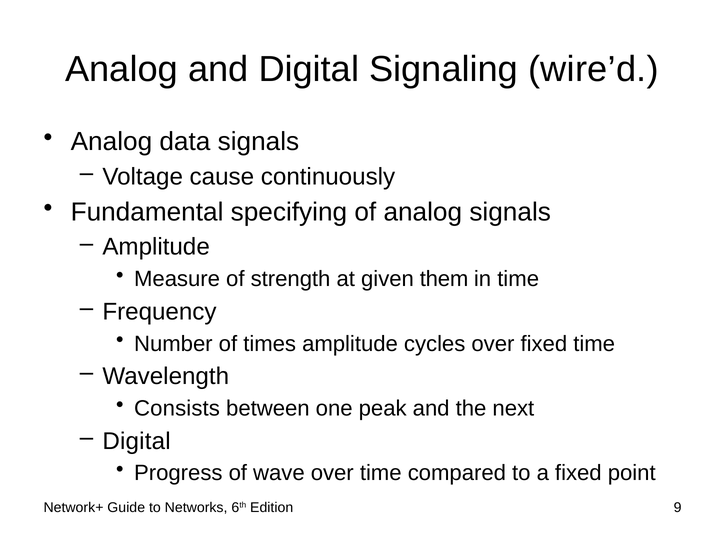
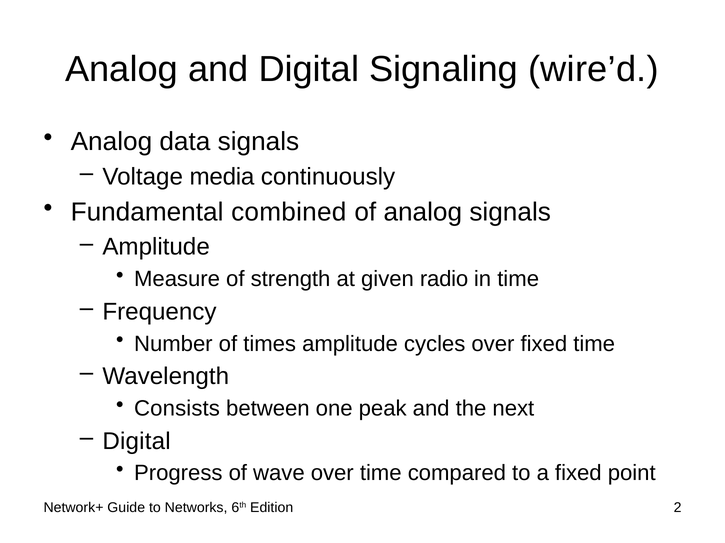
cause: cause -> media
specifying: specifying -> combined
them: them -> radio
9: 9 -> 2
